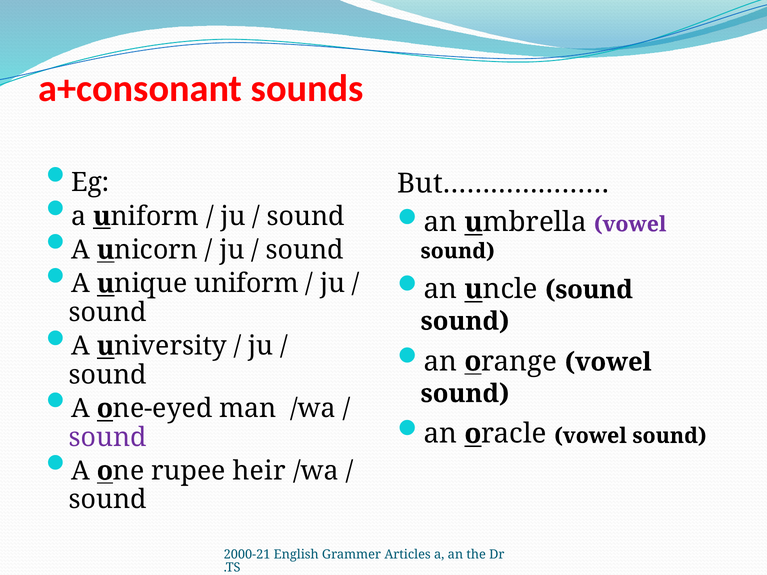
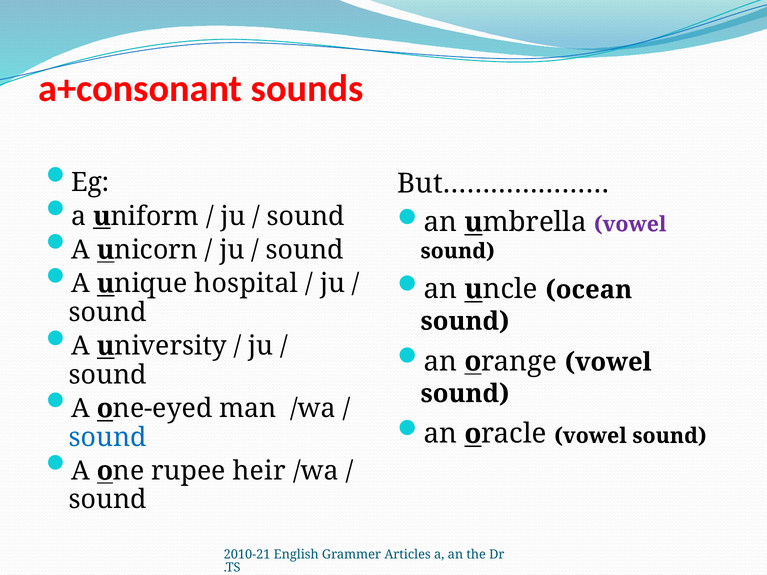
unique uniform: uniform -> hospital
uncle sound: sound -> ocean
sound at (108, 437) colour: purple -> blue
2000-21: 2000-21 -> 2010-21
